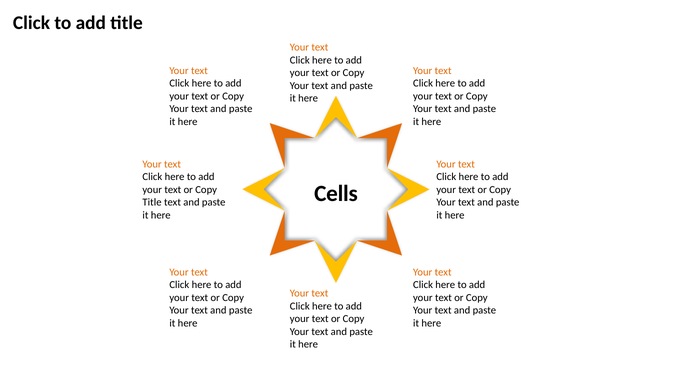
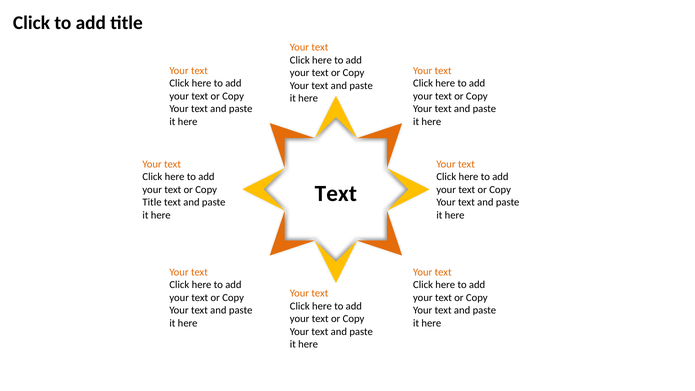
Cells at (336, 193): Cells -> Text
